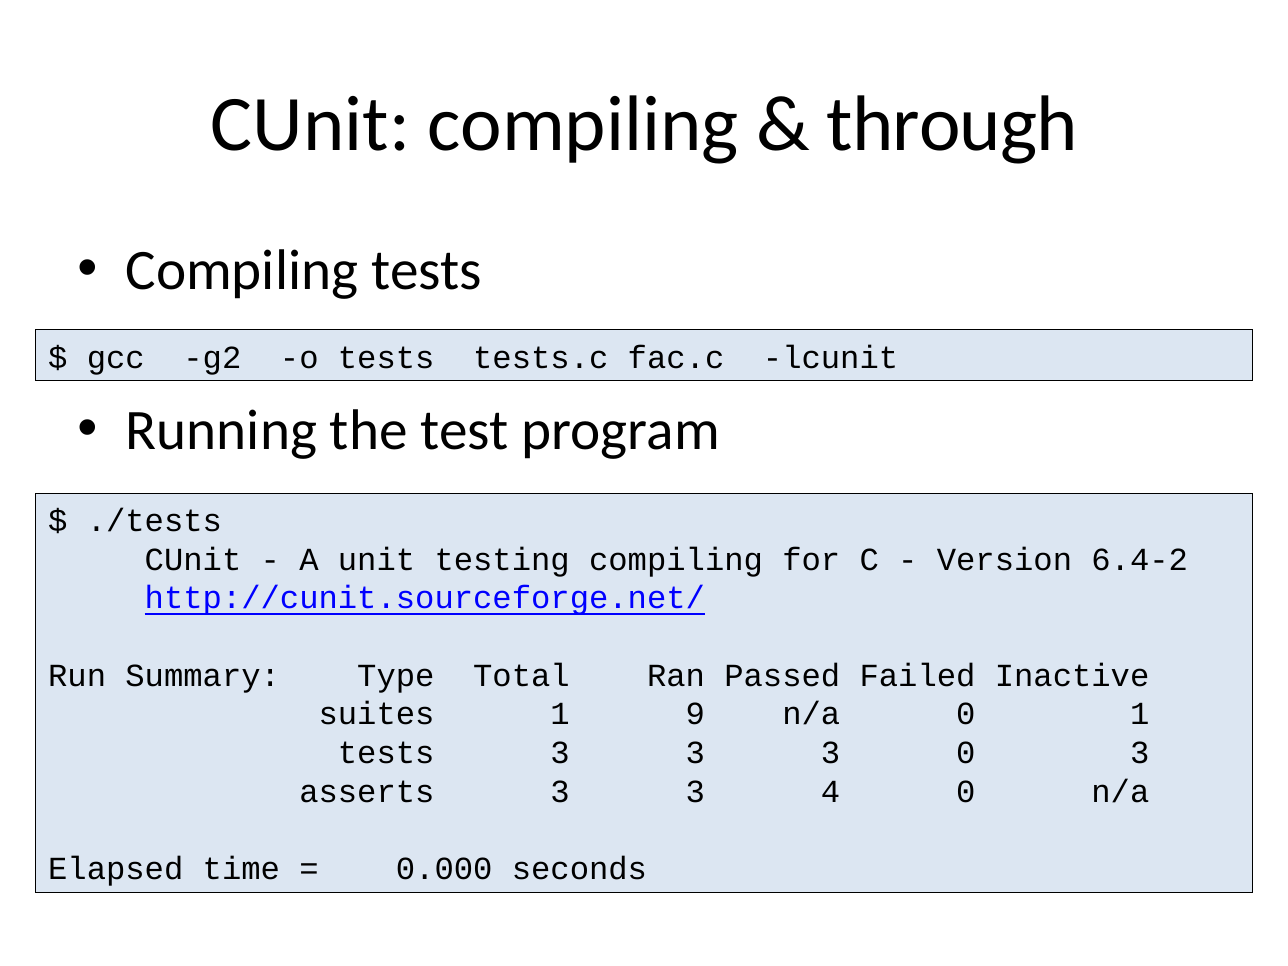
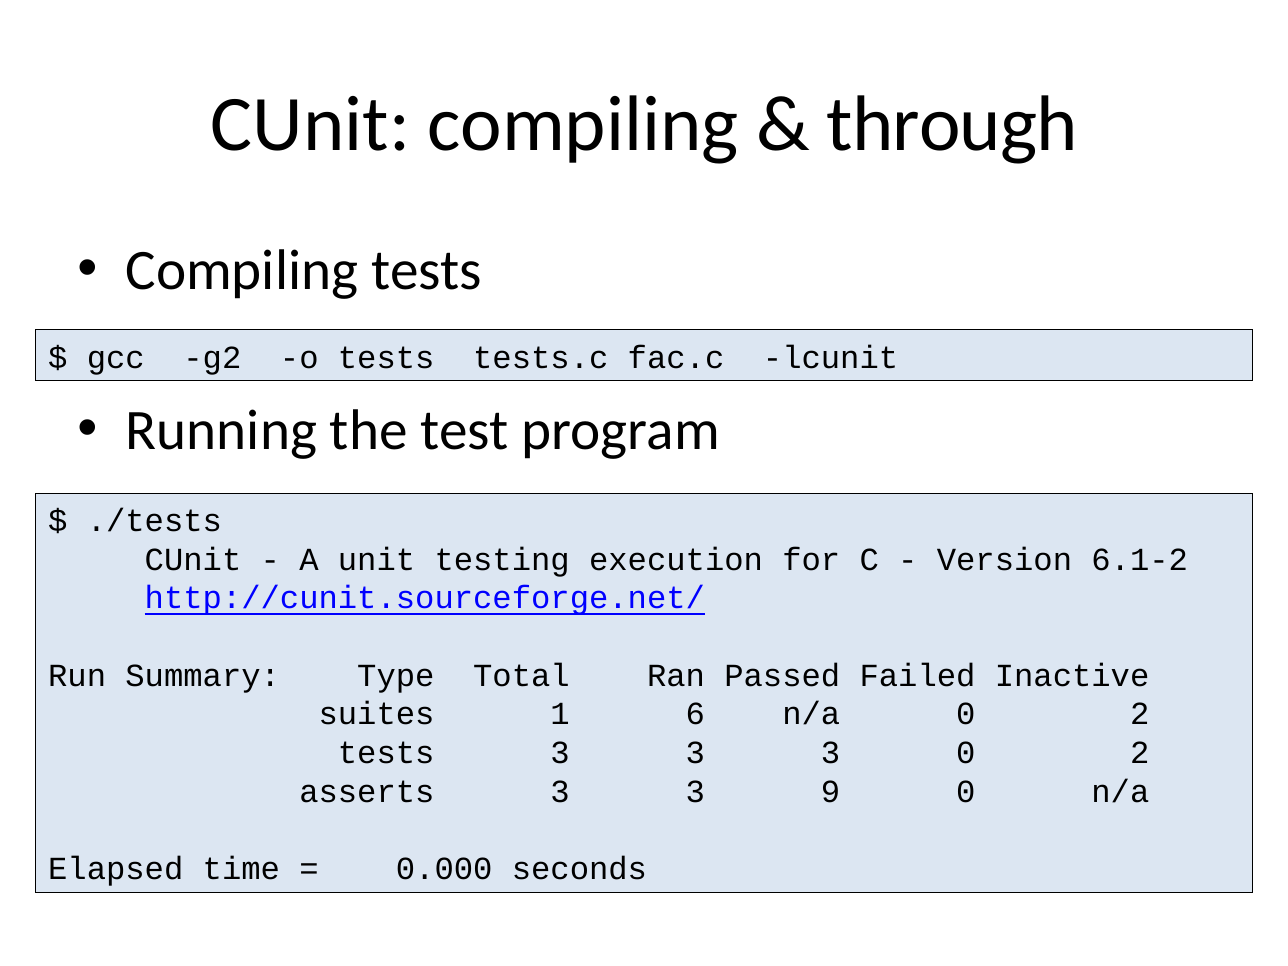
testing compiling: compiling -> execution
6.4-2: 6.4-2 -> 6.1-2
9: 9 -> 6
n/a 0 1: 1 -> 2
3 0 3: 3 -> 2
4: 4 -> 9
